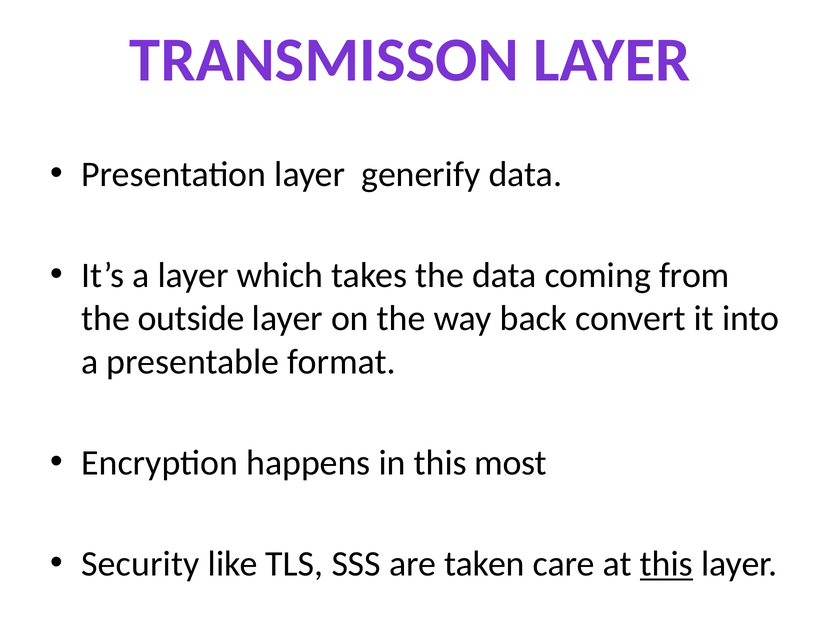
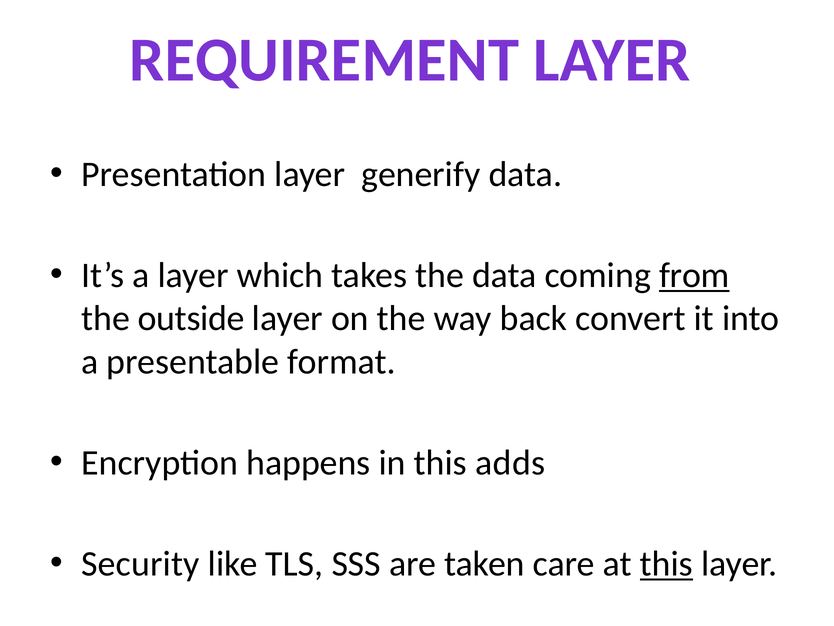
TRANSMISSON: TRANSMISSON -> REQUIREMENT
from underline: none -> present
most: most -> adds
